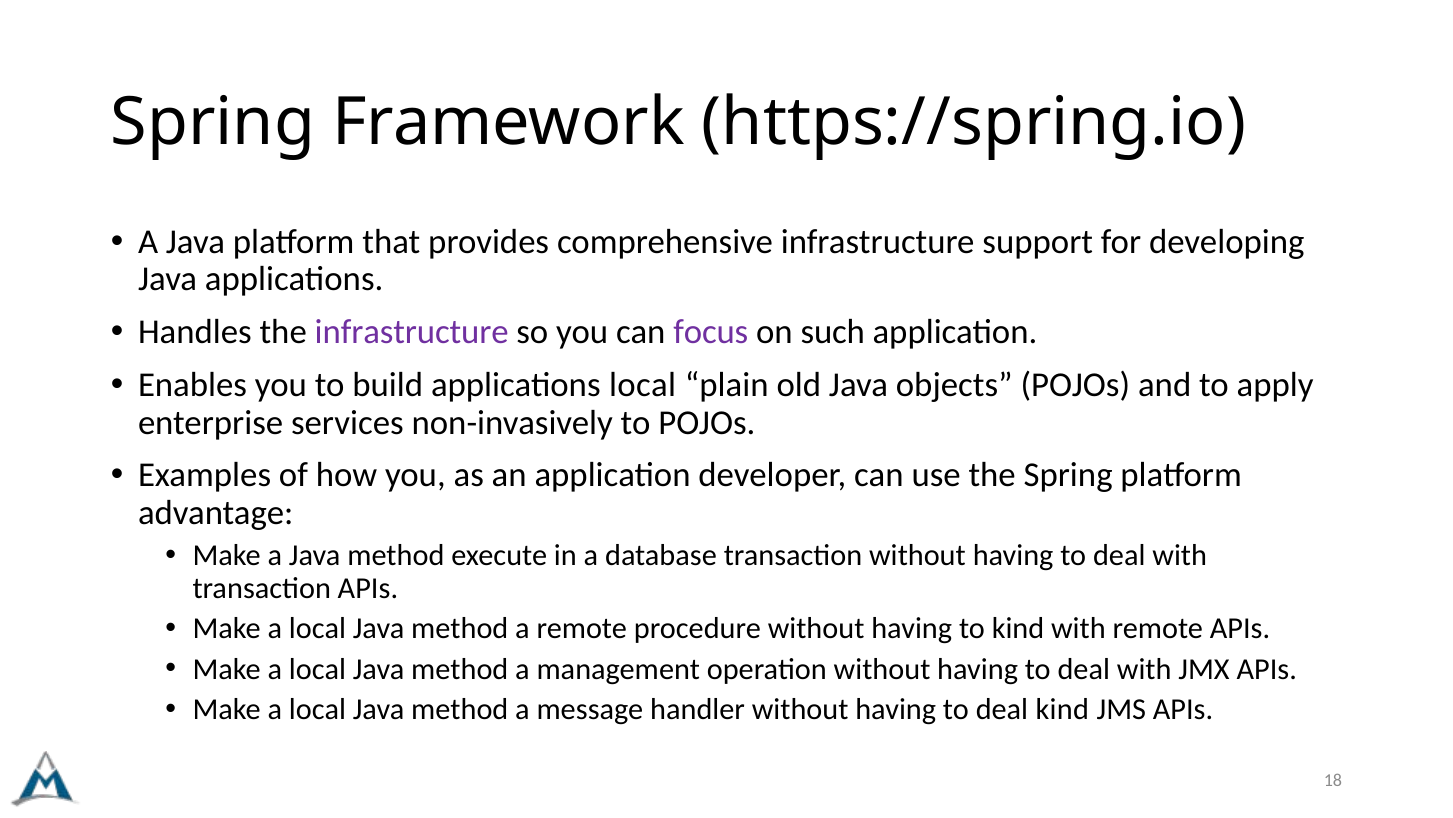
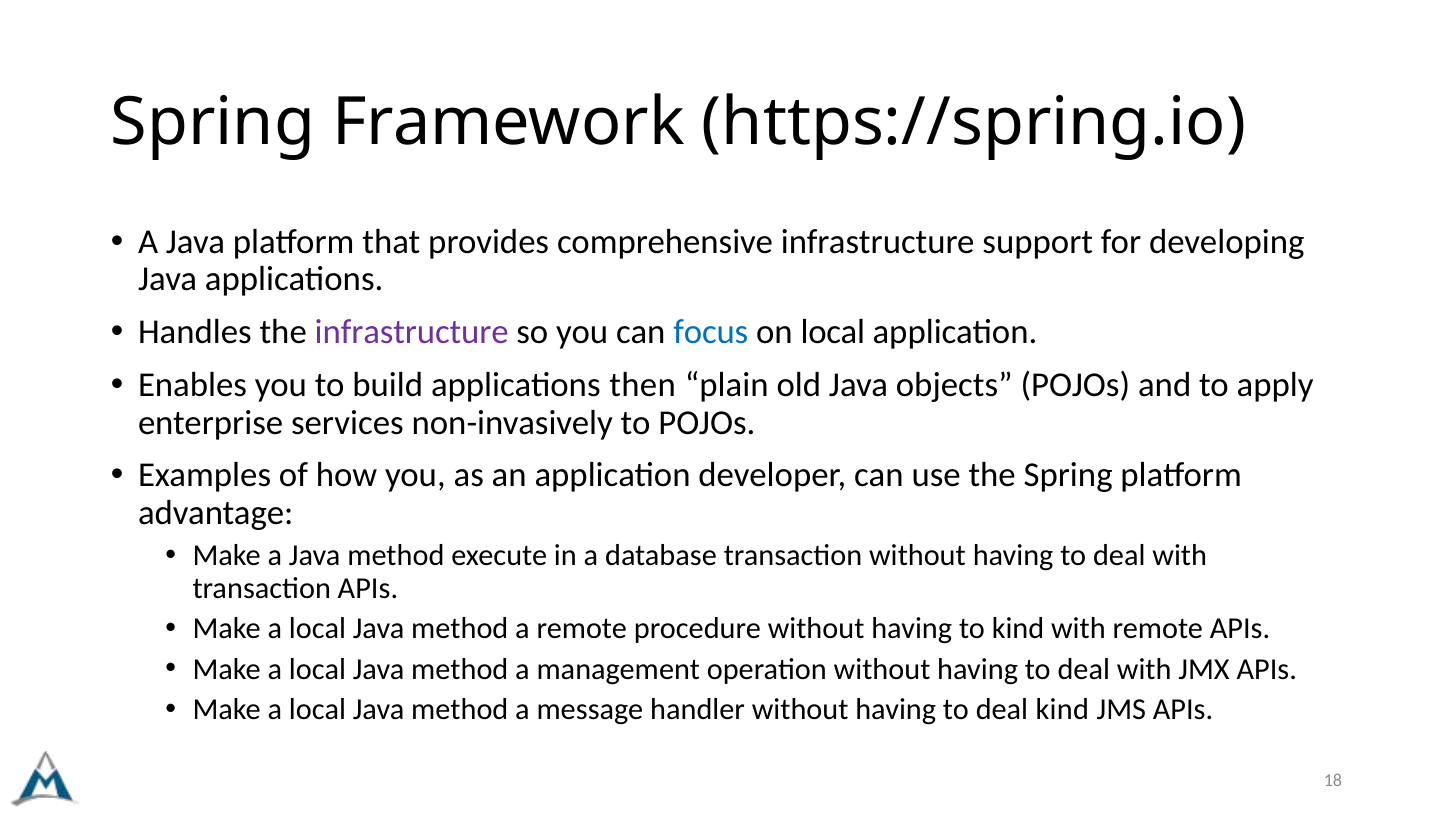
focus colour: purple -> blue
on such: such -> local
applications local: local -> then
